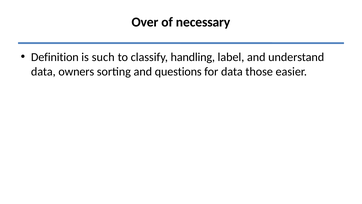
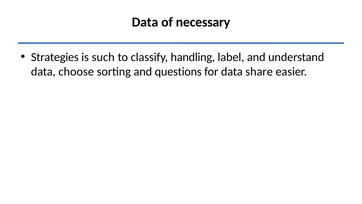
Over at (145, 22): Over -> Data
Definition: Definition -> Strategies
owners: owners -> choose
those: those -> share
